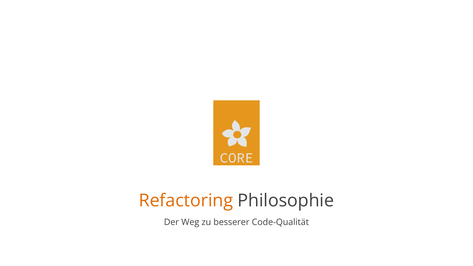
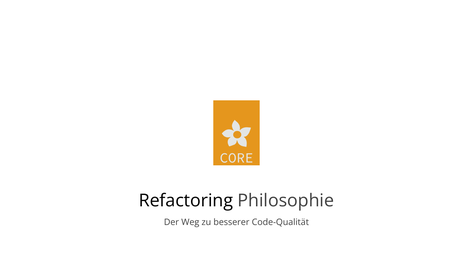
Refactoring colour: orange -> black
